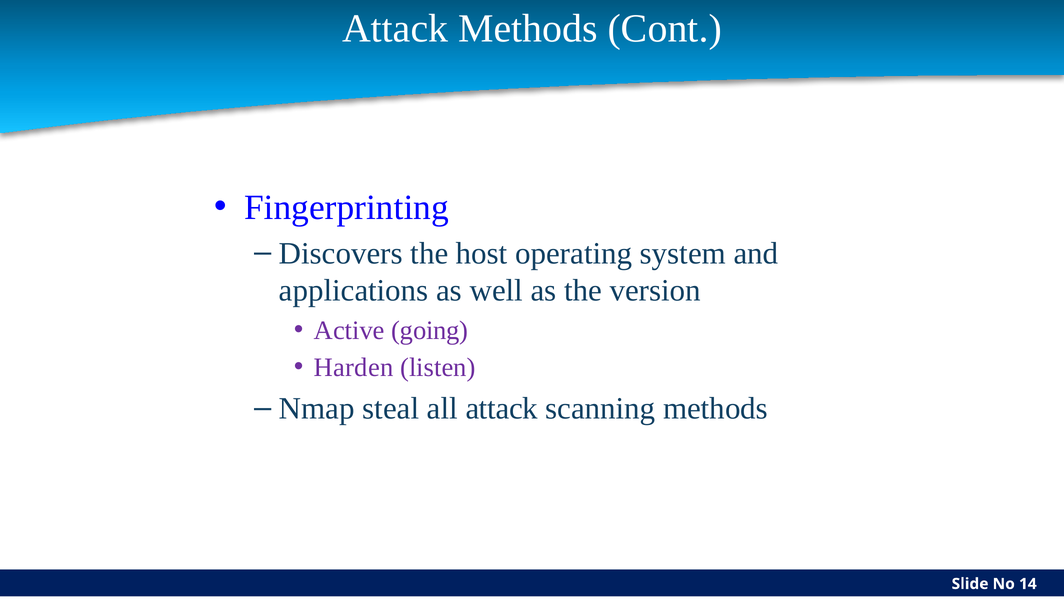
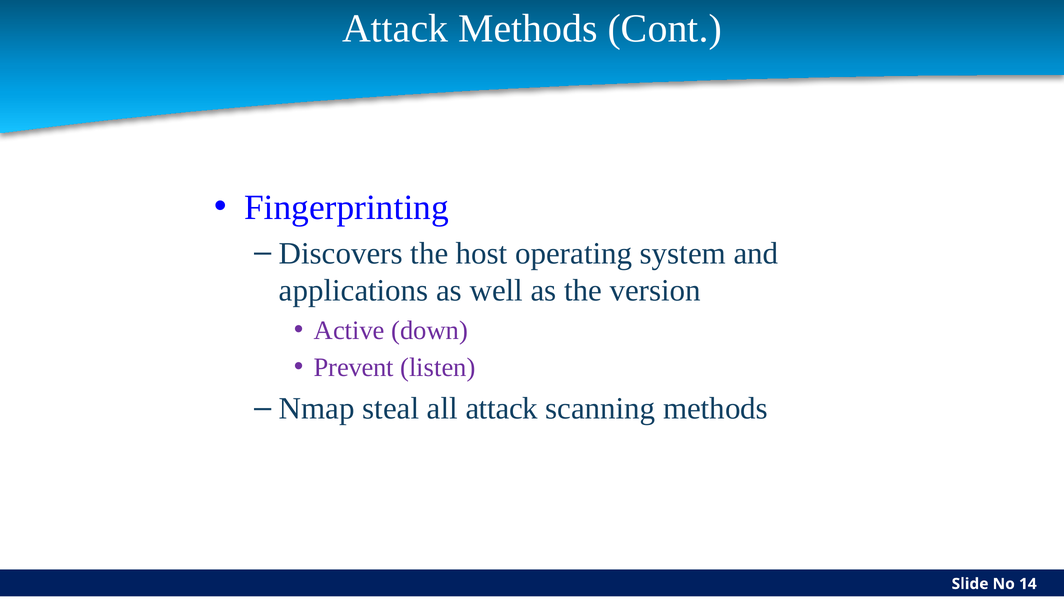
going: going -> down
Harden: Harden -> Prevent
